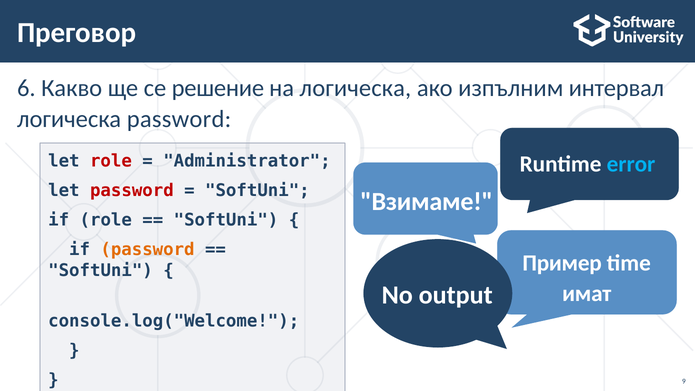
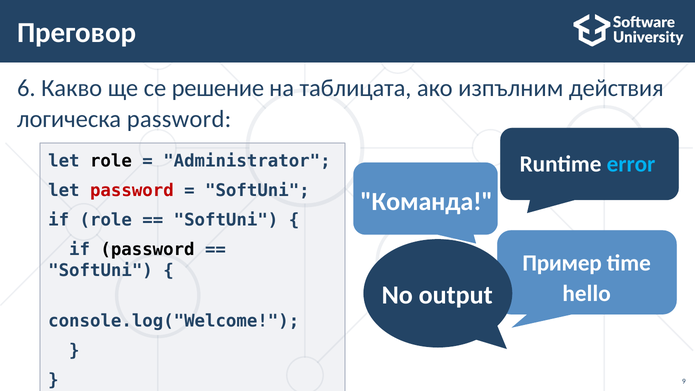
на логическа: логическа -> таблицата
интервал: интервал -> действия
role at (111, 161) colour: red -> black
Взимаме: Взимаме -> Команда
password at (148, 249) colour: orange -> black
имат: имат -> hello
